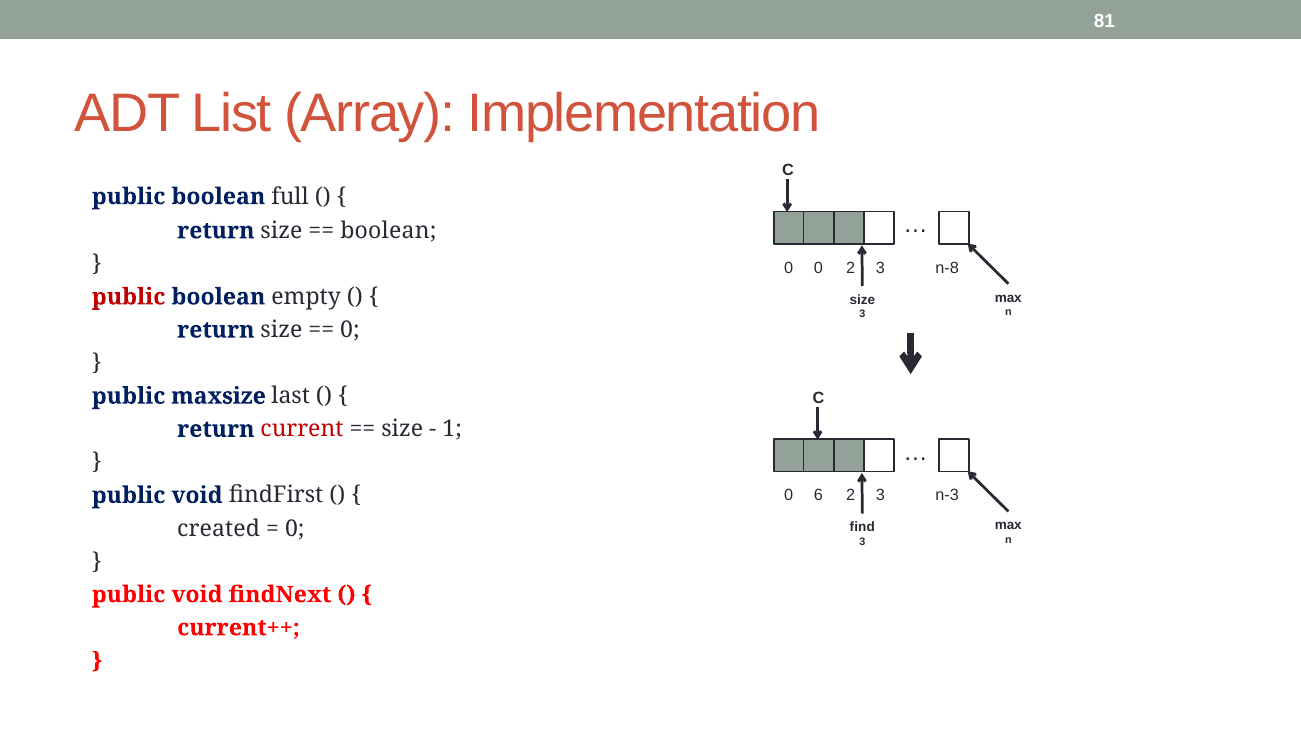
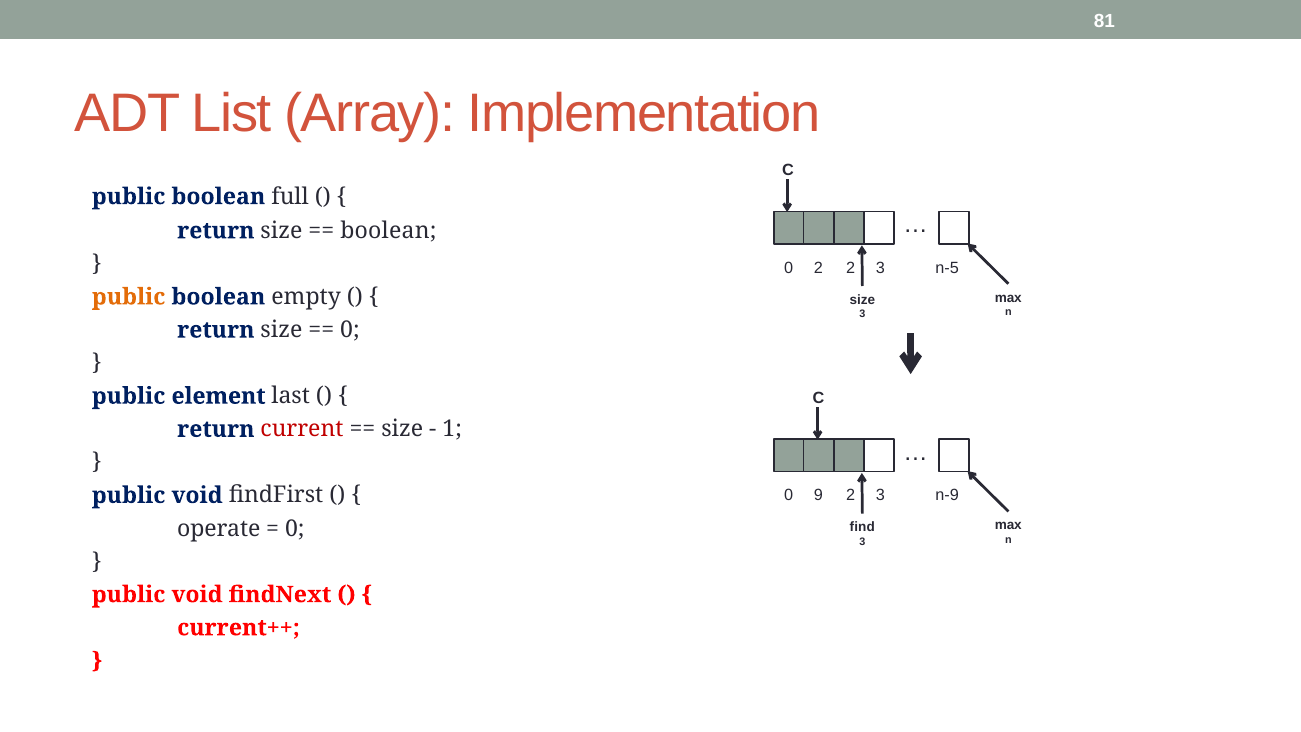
0 0: 0 -> 2
n-8: n-8 -> n-5
public at (129, 297) colour: red -> orange
maxsize: maxsize -> element
6: 6 -> 9
n-3: n-3 -> n-9
created: created -> operate
